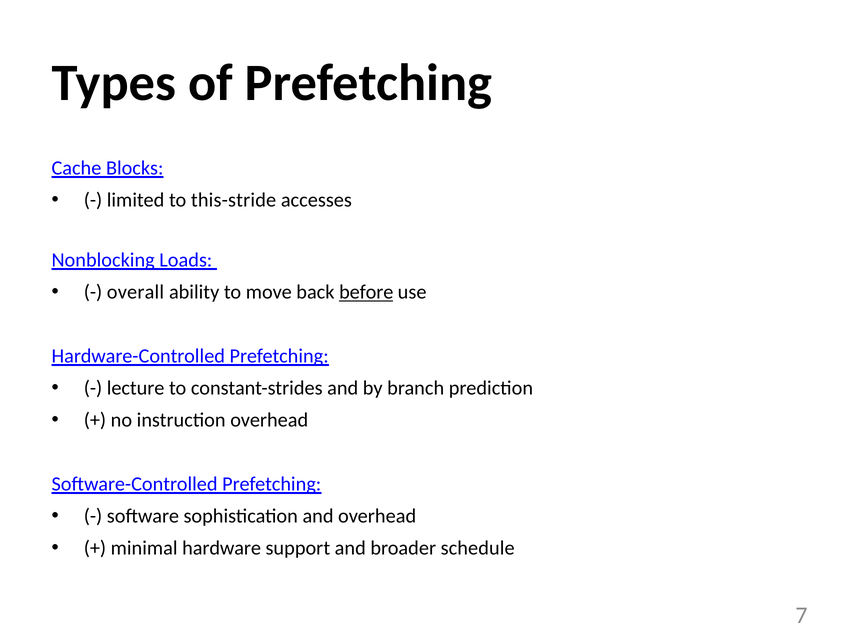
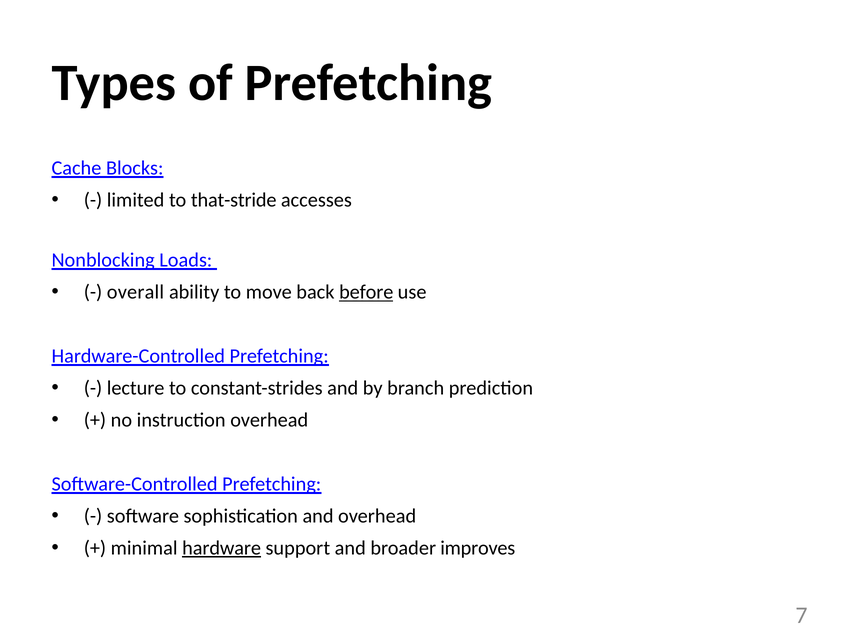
this-stride: this-stride -> that-stride
hardware underline: none -> present
schedule: schedule -> improves
